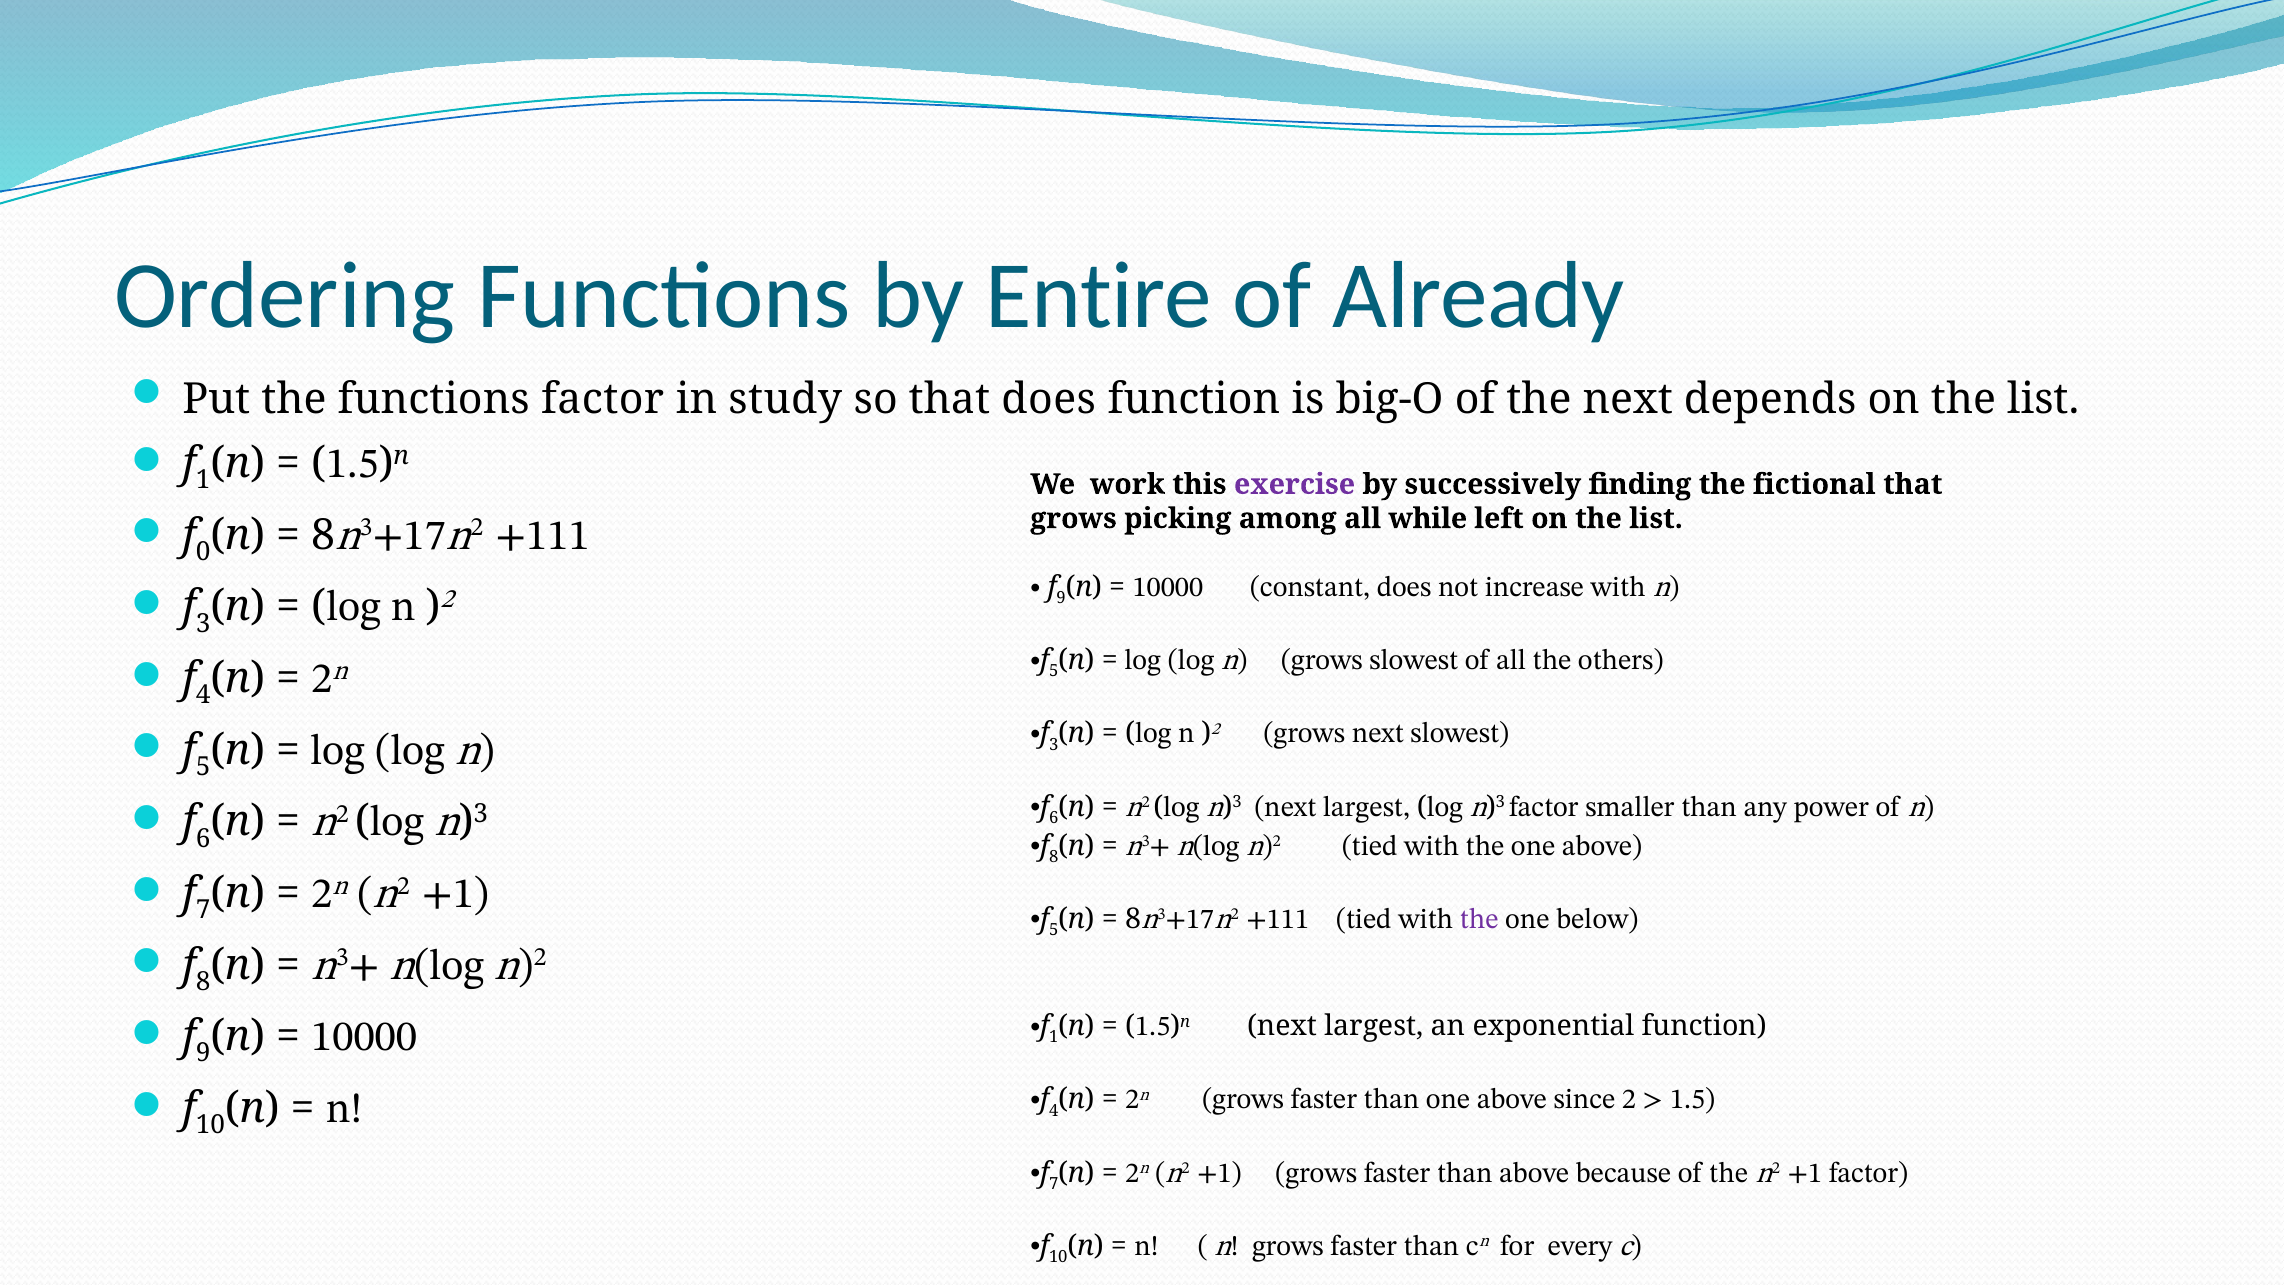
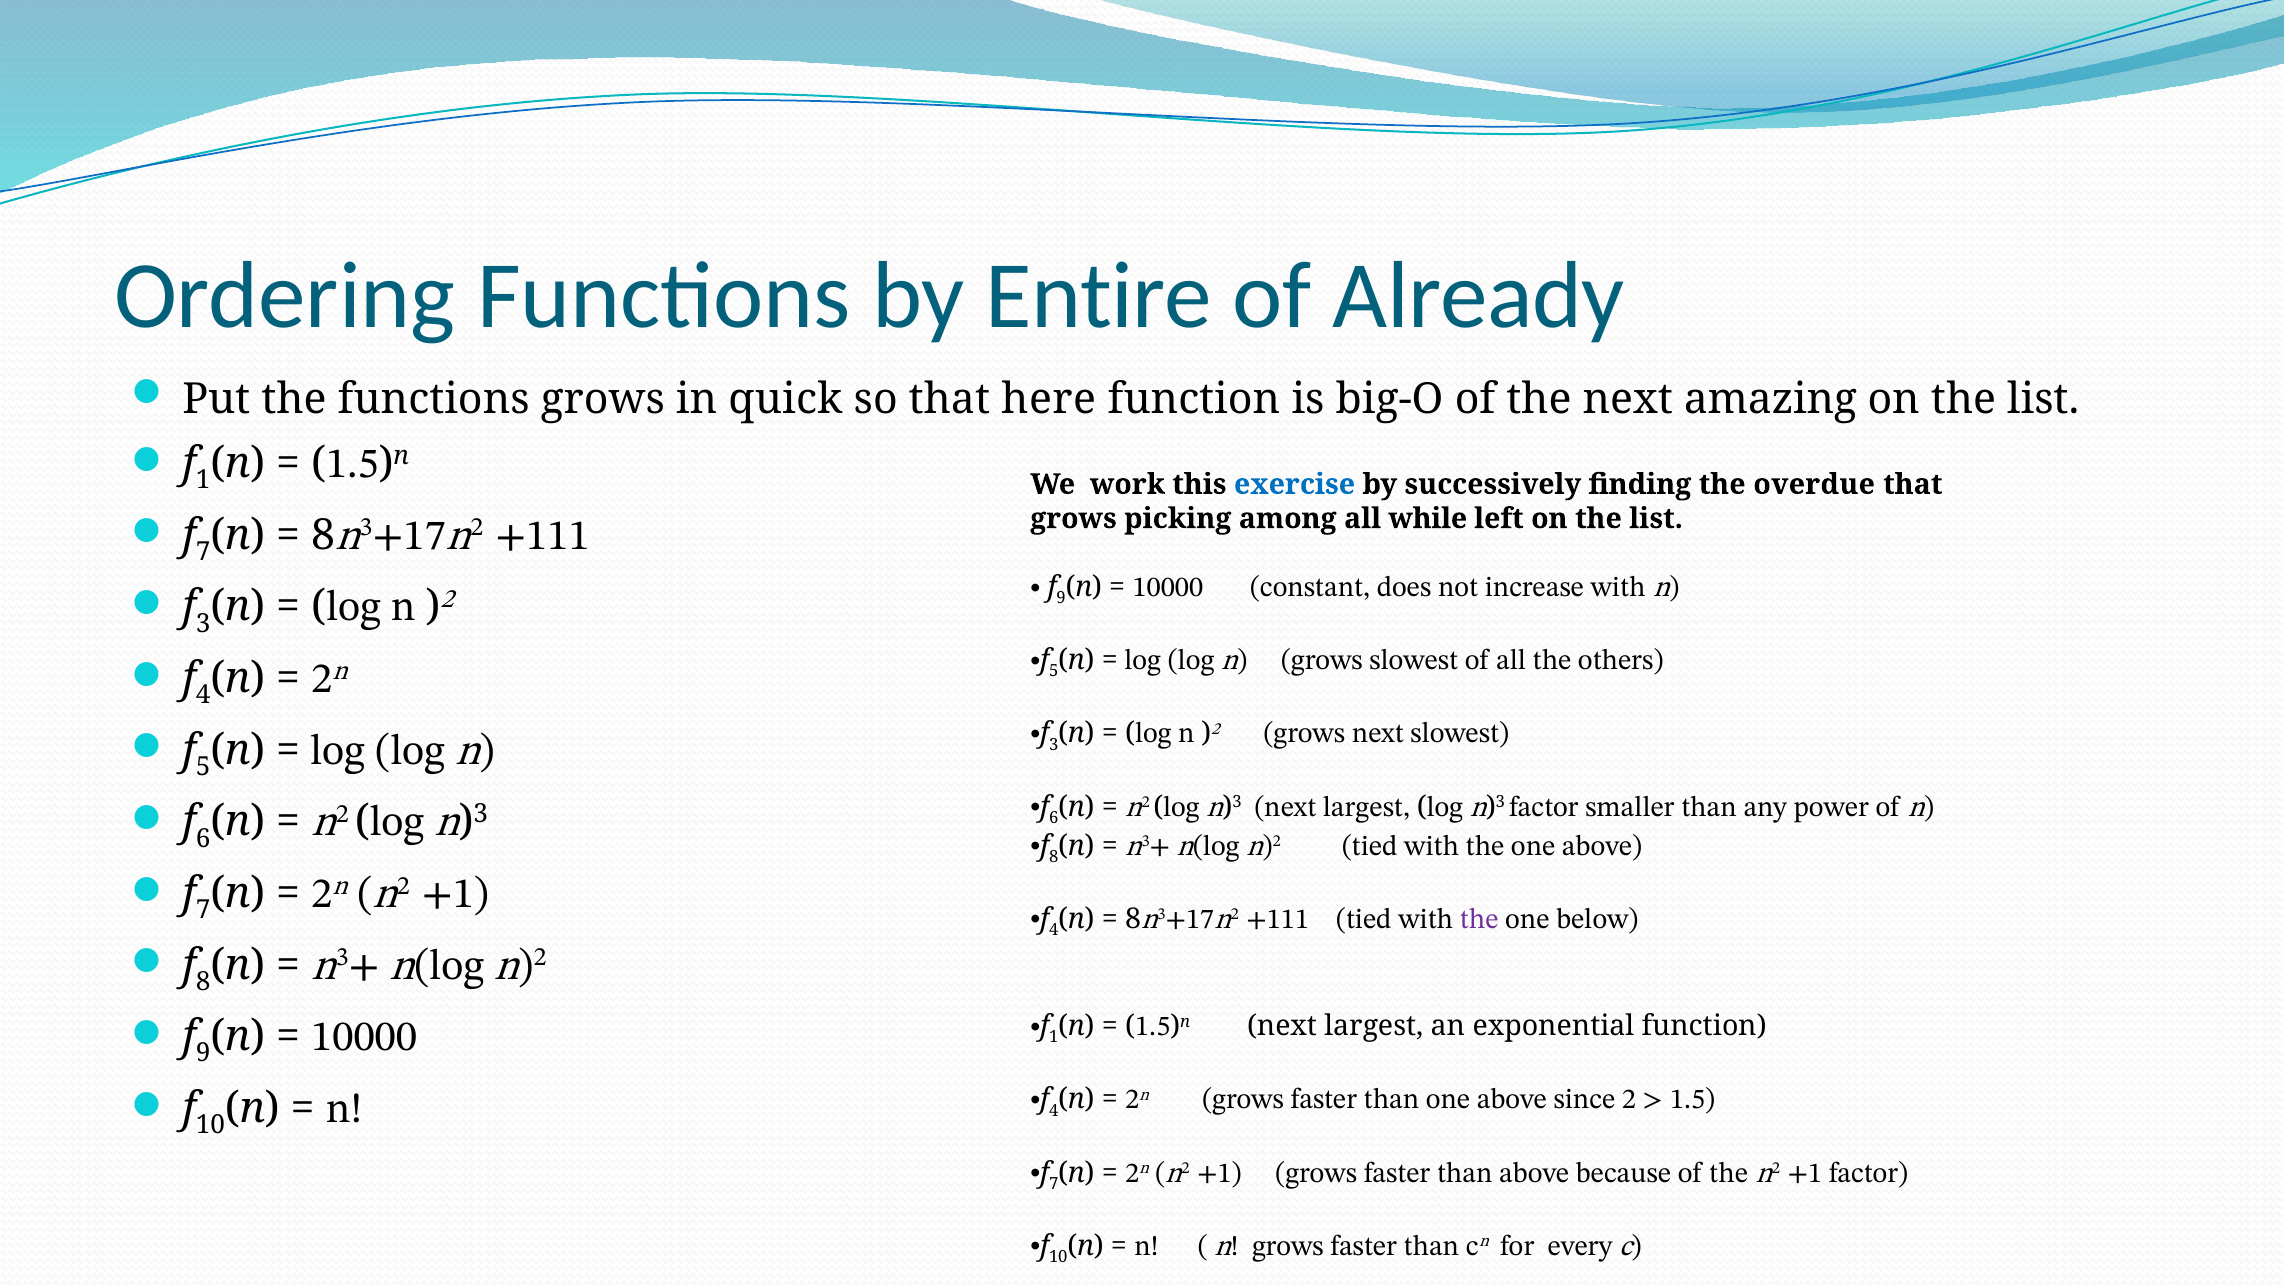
functions factor: factor -> grows
study: study -> quick
that does: does -> here
depends: depends -> amazing
exercise colour: purple -> blue
fictional: fictional -> overdue
0 at (203, 552): 0 -> 7
5 at (1054, 930): 5 -> 4
